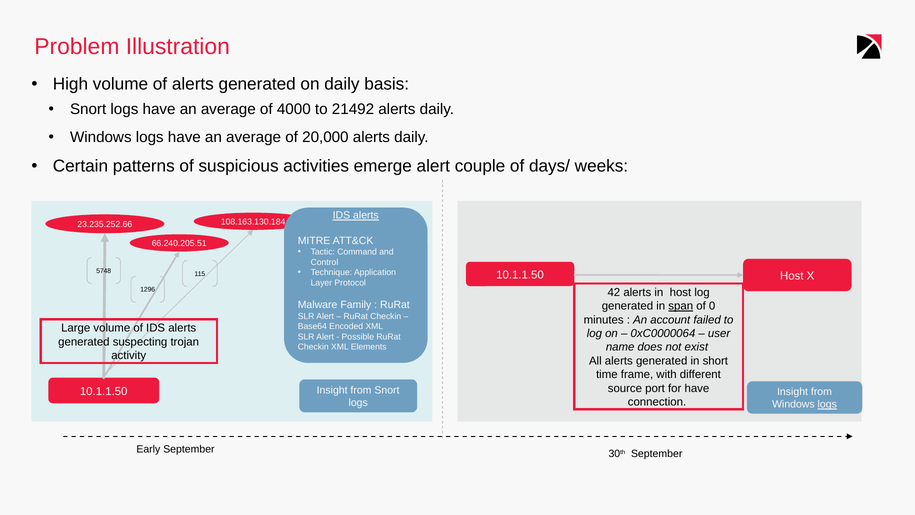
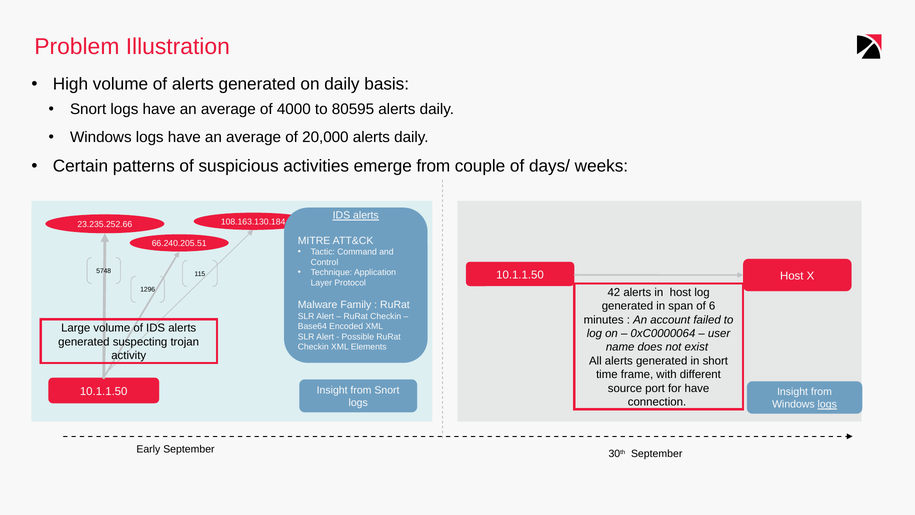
21492: 21492 -> 80595
emerge alert: alert -> from
span underline: present -> none
0: 0 -> 6
